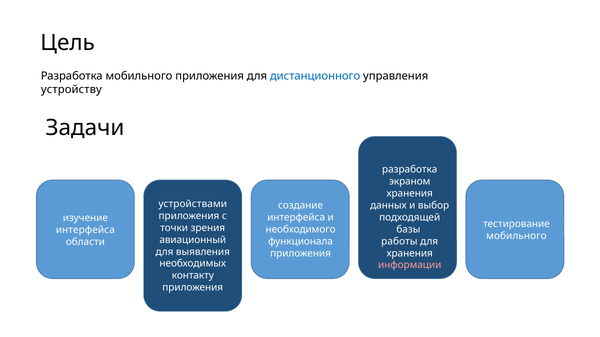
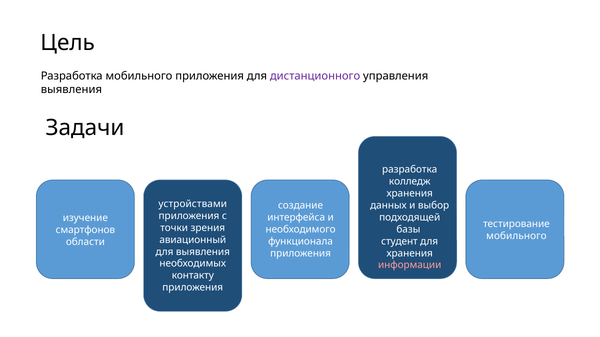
дистанционного colour: blue -> purple
устройству at (71, 90): устройству -> выявления
экраном: экраном -> колледж
интерфейса at (85, 230): интерфейса -> смартфонов
работы: работы -> студент
